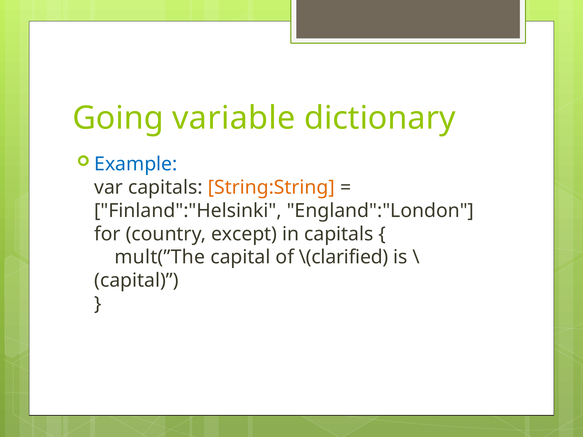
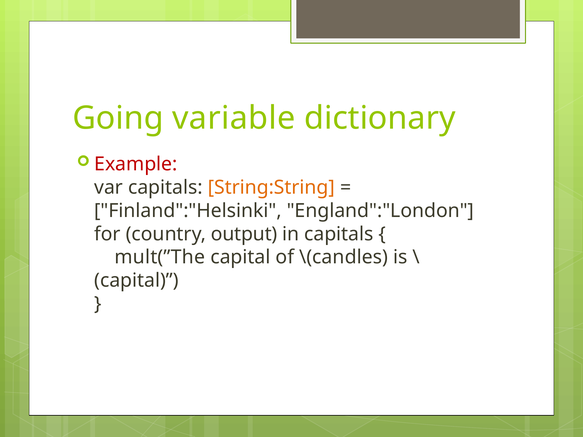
Example colour: blue -> red
except: except -> output
\(clarified: \(clarified -> \(candles
